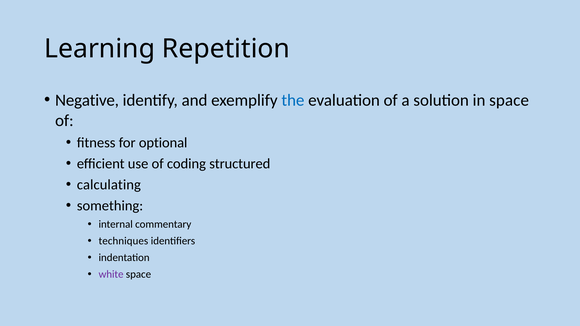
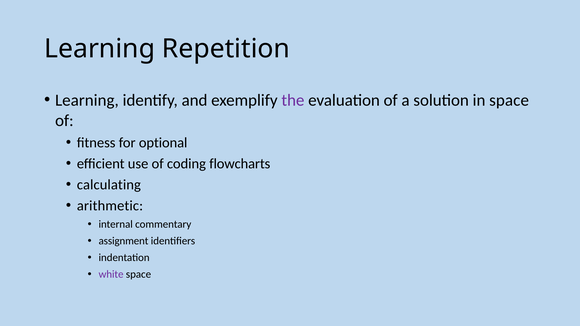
Negative at (87, 100): Negative -> Learning
the colour: blue -> purple
structured: structured -> flowcharts
something: something -> arithmetic
techniques: techniques -> assignment
